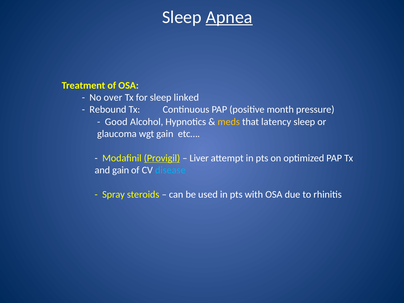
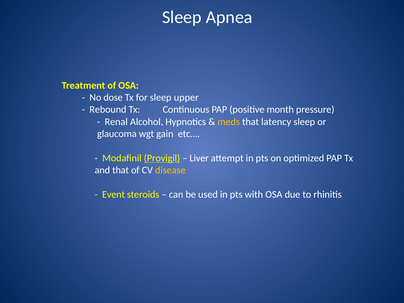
Apnea underline: present -> none
over: over -> dose
linked: linked -> upper
Good: Good -> Renal
and gain: gain -> that
disease colour: light blue -> yellow
Spray: Spray -> Event
